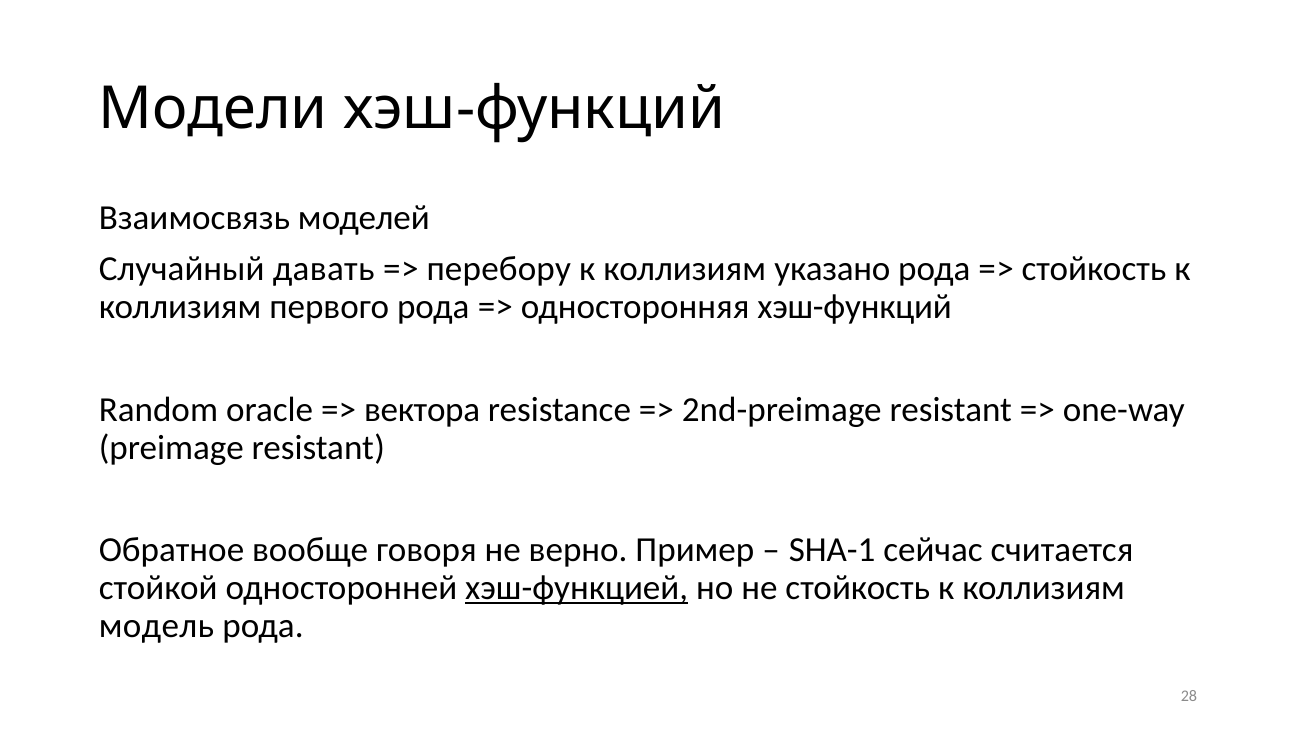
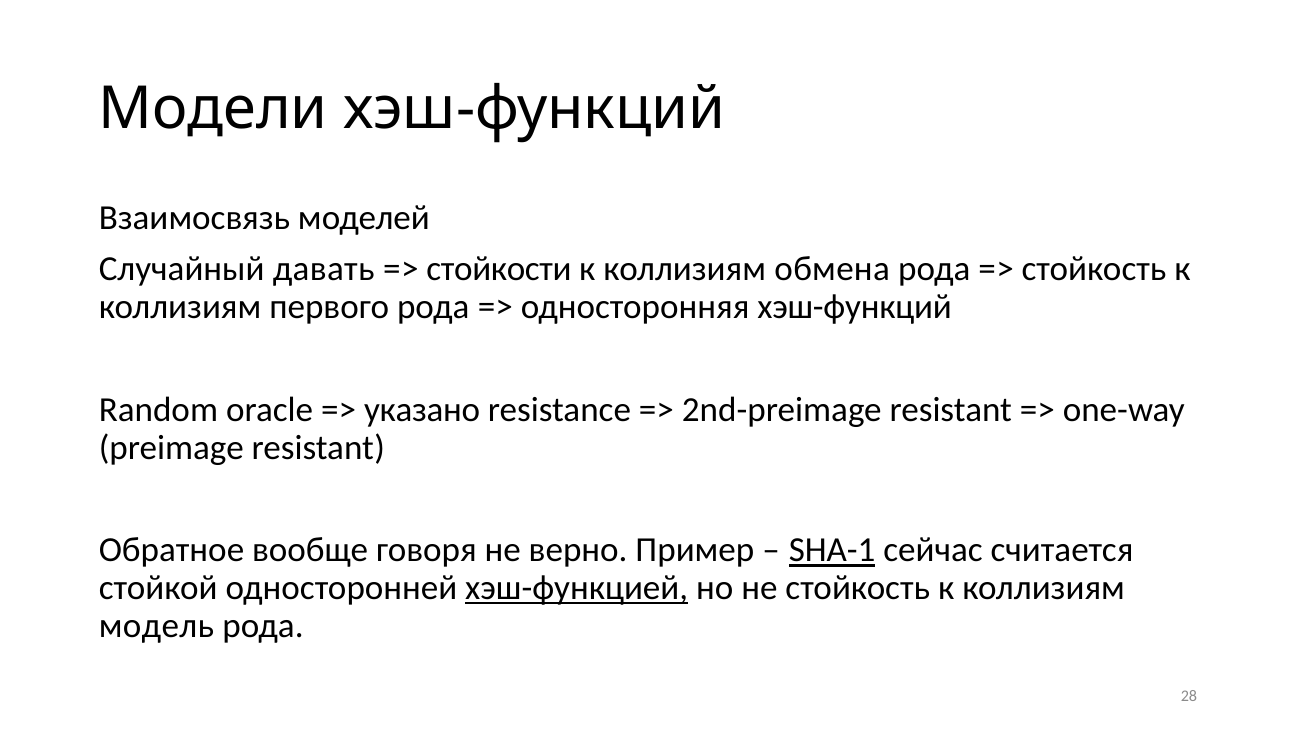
перебору: перебору -> стойкости
указано: указано -> обмена
вектора: вектора -> указано
SHA-1 underline: none -> present
